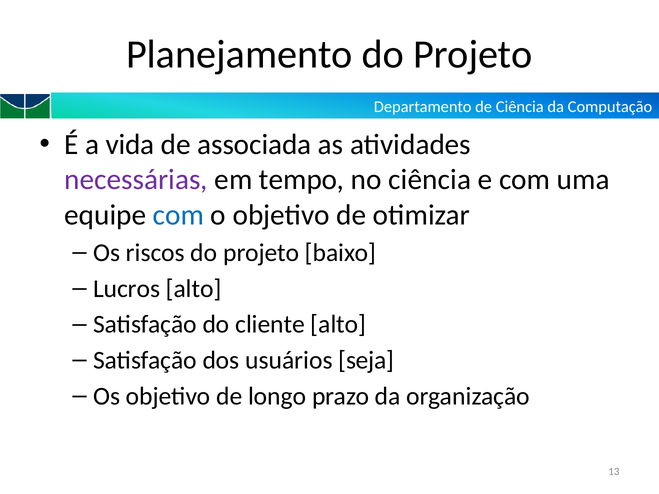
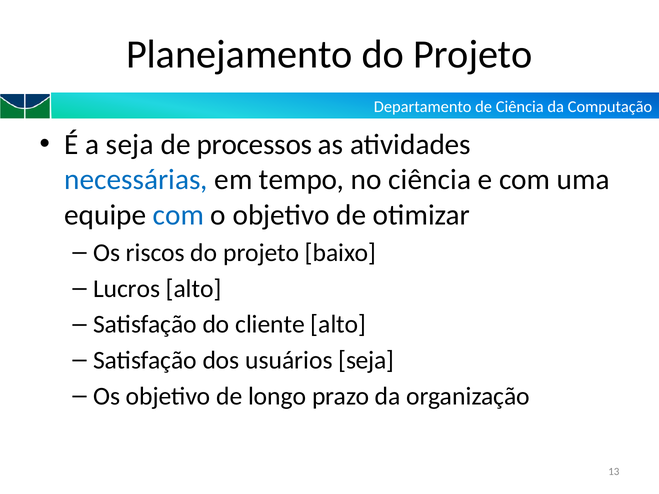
a vida: vida -> seja
associada: associada -> processos
necessárias colour: purple -> blue
